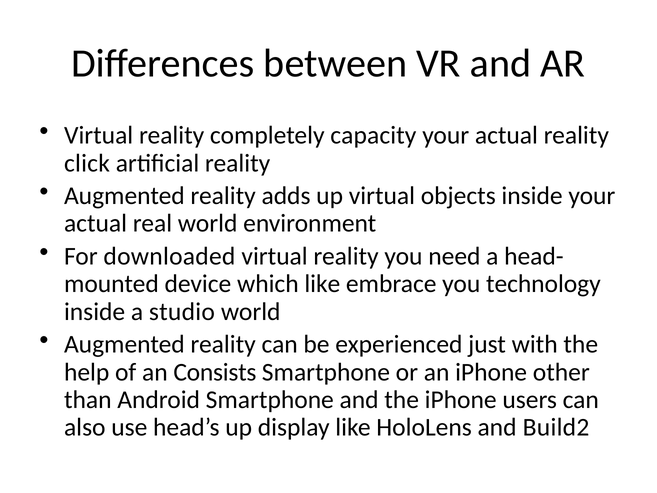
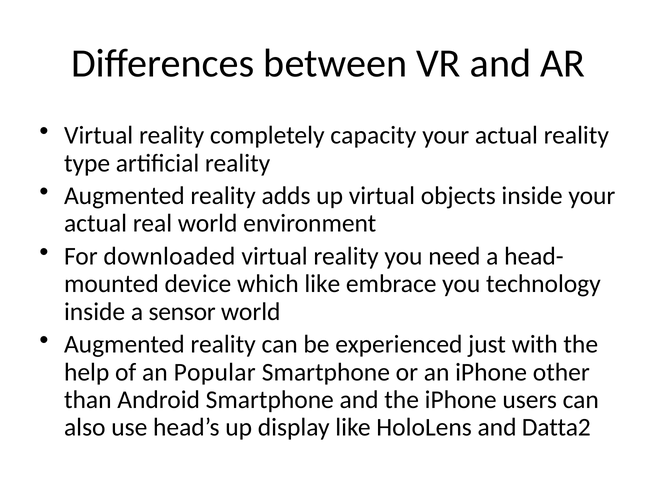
click: click -> type
studio: studio -> sensor
Consists: Consists -> Popular
Build2: Build2 -> Datta2
